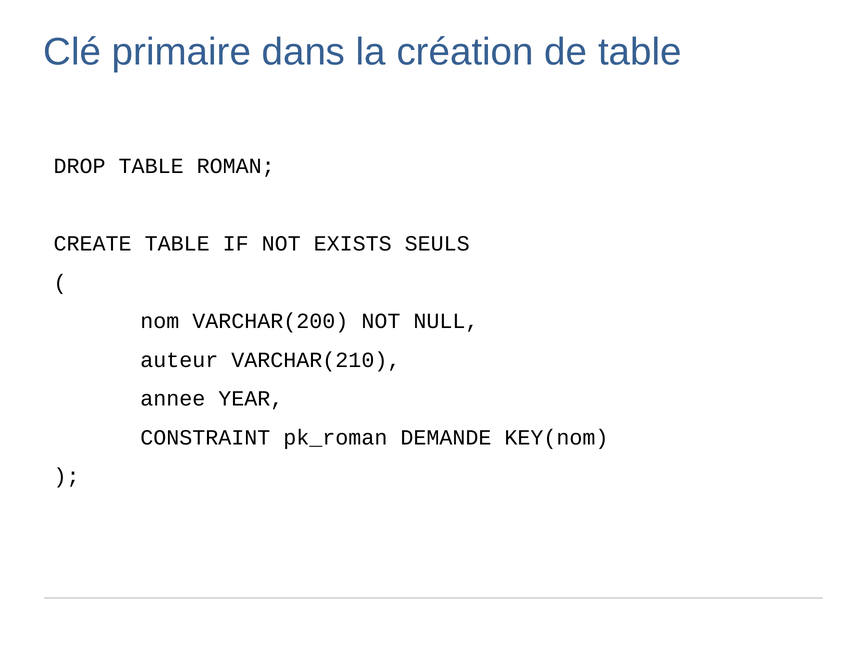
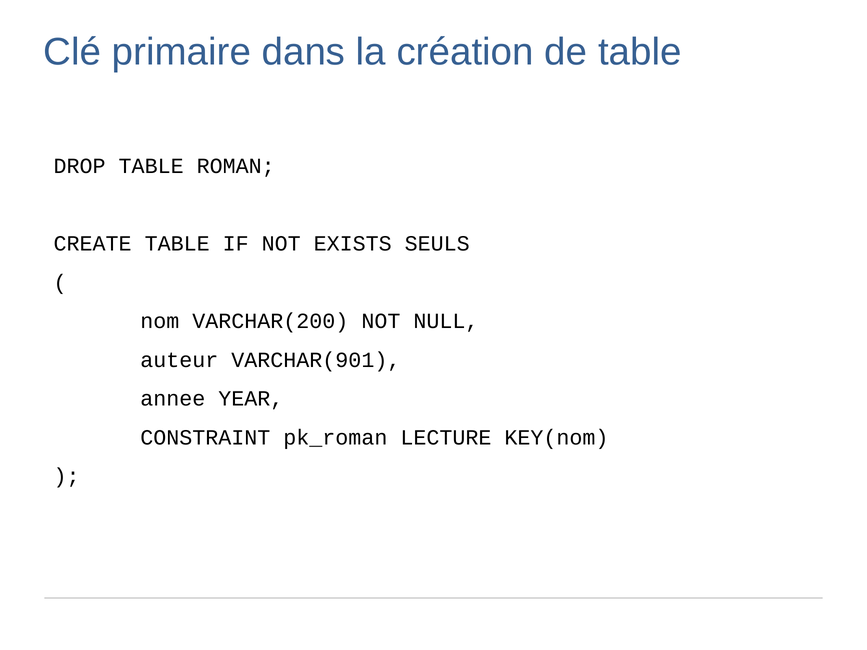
VARCHAR(210: VARCHAR(210 -> VARCHAR(901
DEMANDE: DEMANDE -> LECTURE
